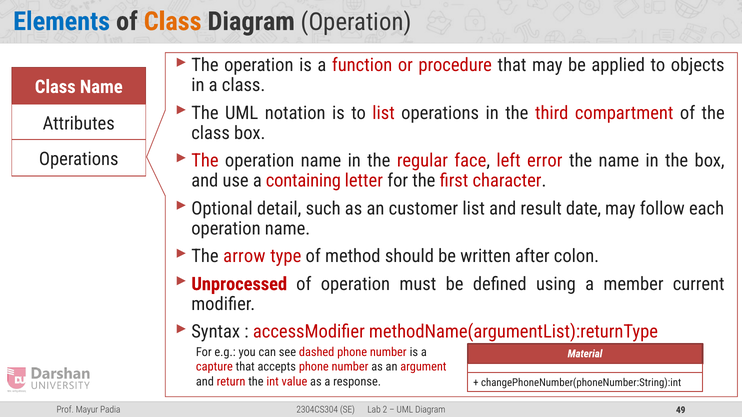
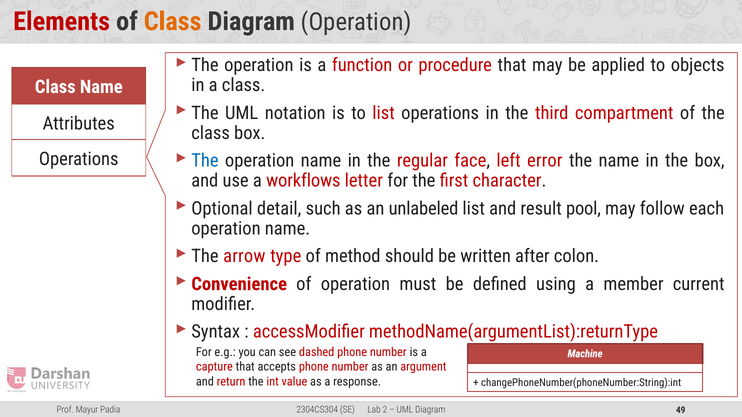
Elements colour: blue -> red
The at (205, 161) colour: red -> blue
containing: containing -> workflows
customer: customer -> unlabeled
date: date -> pool
Unprocessed: Unprocessed -> Convenience
Material: Material -> Machine
